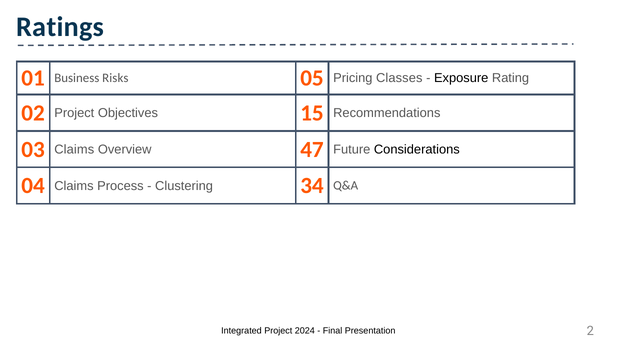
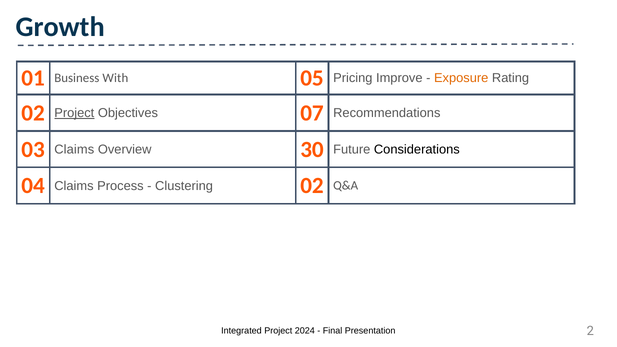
Ratings: Ratings -> Growth
Risks: Risks -> With
Classes: Classes -> Improve
Exposure colour: black -> orange
Project at (74, 113) underline: none -> present
15: 15 -> 07
47: 47 -> 30
Clustering 34: 34 -> 02
